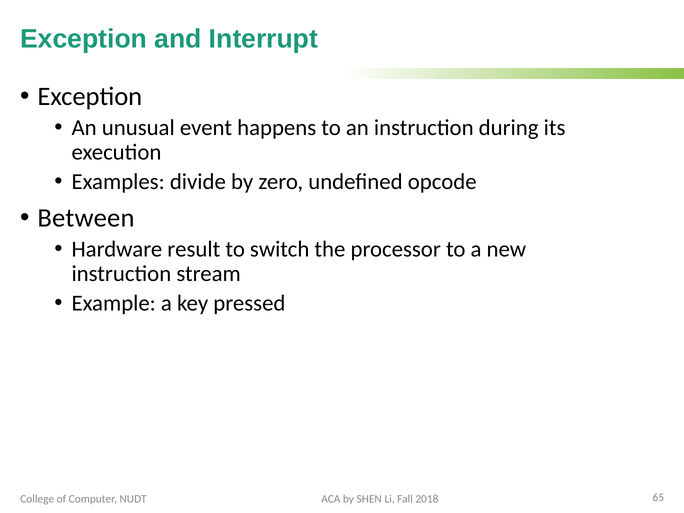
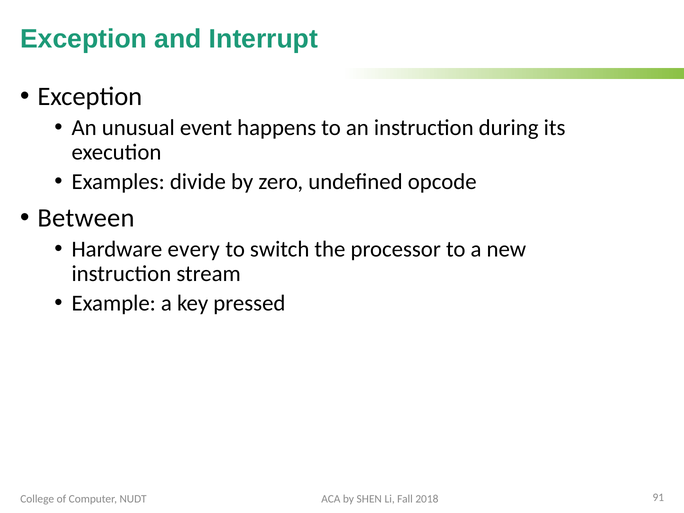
result: result -> every
65: 65 -> 91
